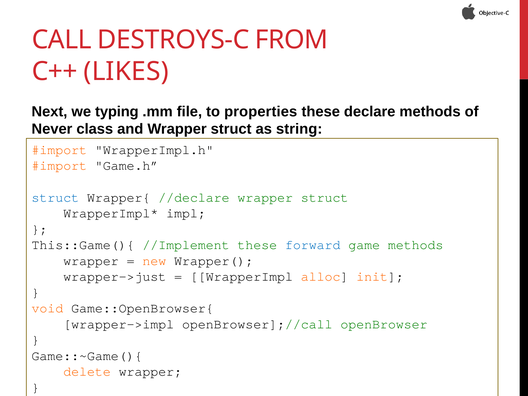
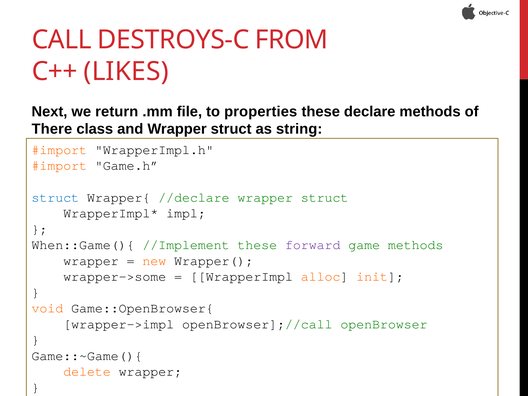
typing: typing -> return
Never: Never -> There
This::Game(){: This::Game(){ -> When::Game(){
forward colour: blue -> purple
wrapper->just: wrapper->just -> wrapper->some
